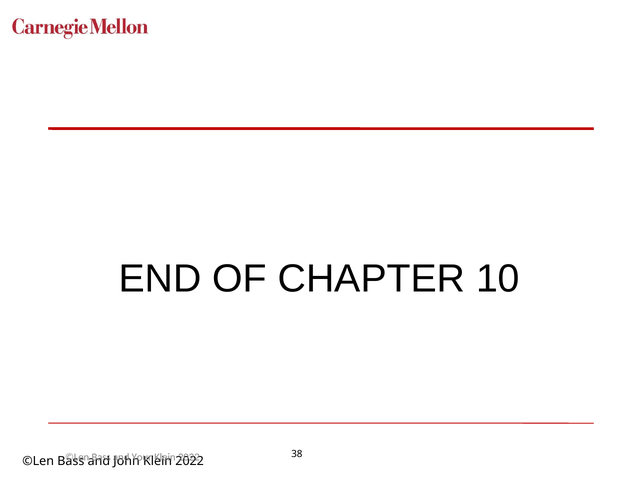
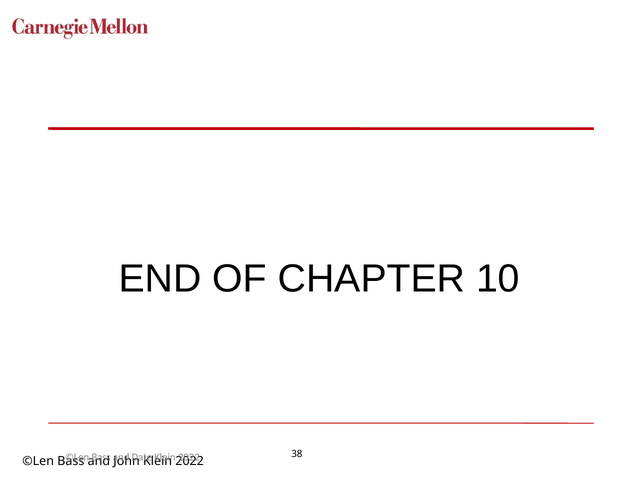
Your: Your -> Date
